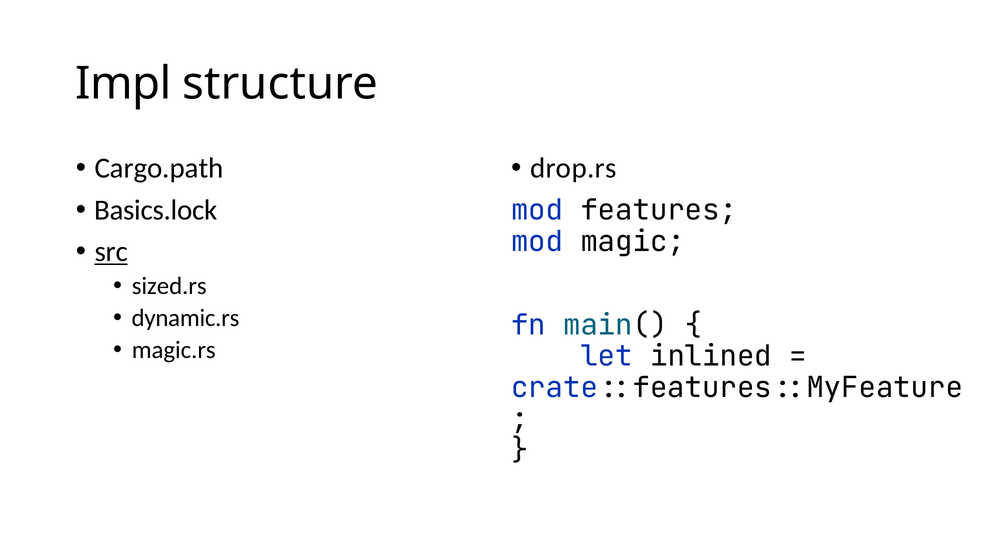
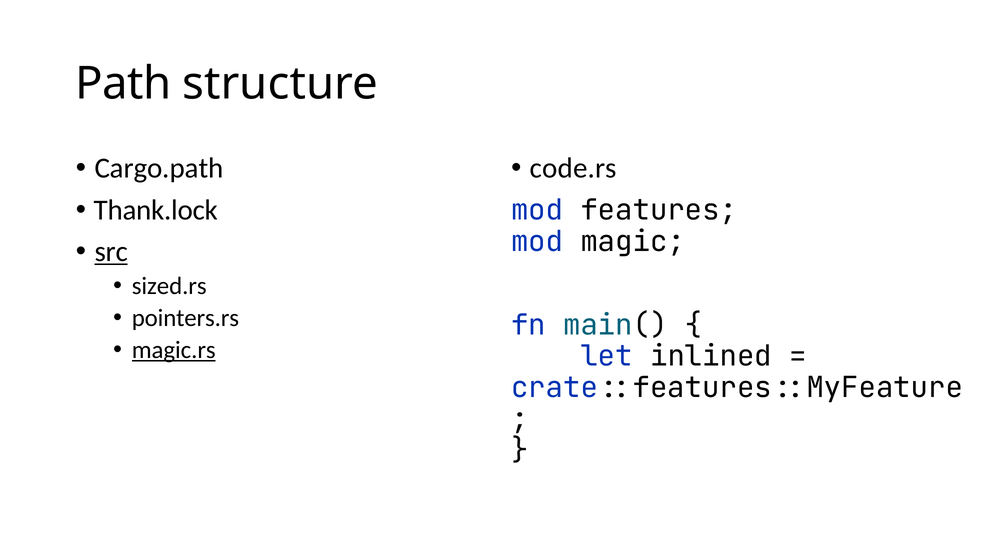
Impl: Impl -> Path
drop.rs: drop.rs -> code.rs
Basics.lock: Basics.lock -> Thank.lock
dynamic.rs: dynamic.rs -> pointers.rs
magic.rs underline: none -> present
